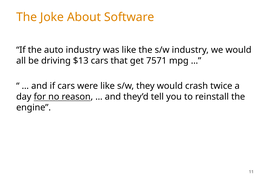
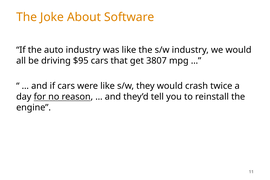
$13: $13 -> $95
7571: 7571 -> 3807
